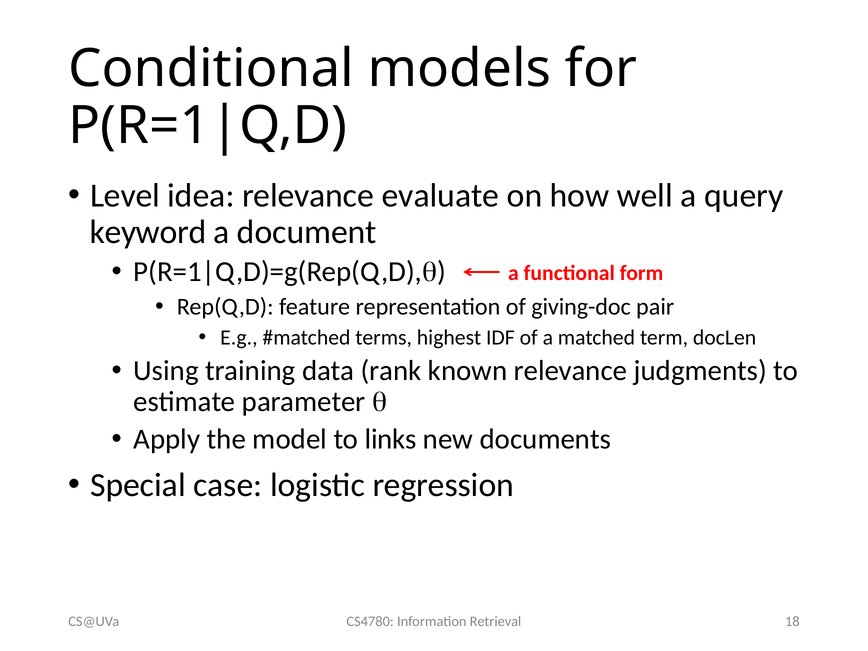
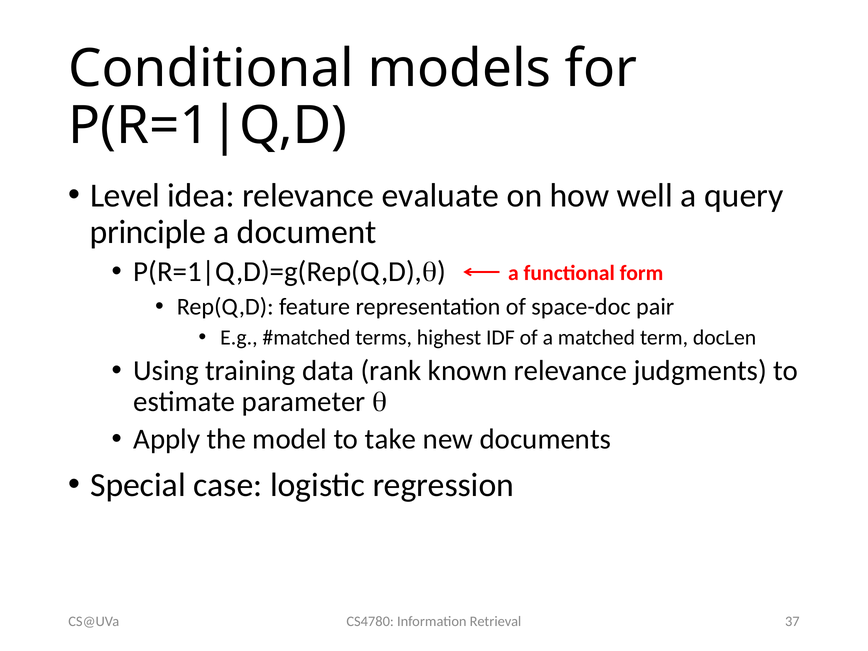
keyword: keyword -> principle
giving-doc: giving-doc -> space-doc
links: links -> take
18: 18 -> 37
